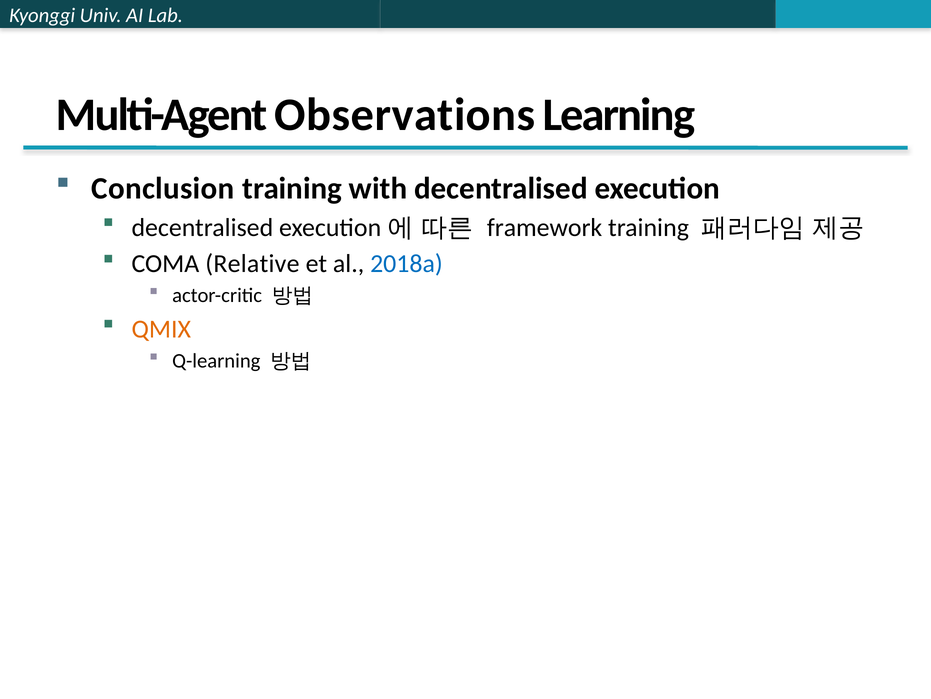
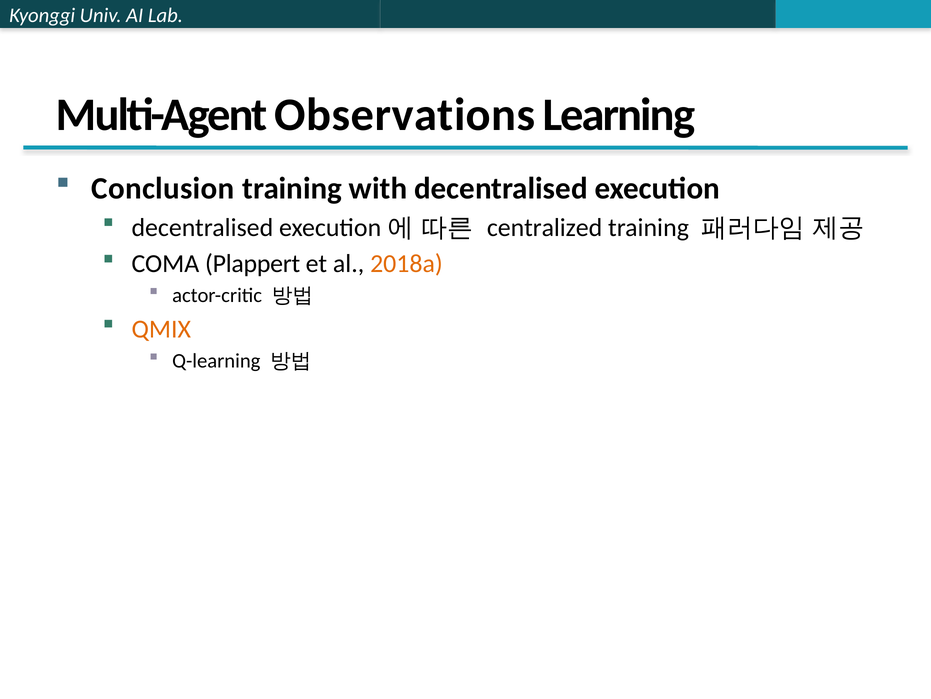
framework: framework -> centralized
Relative: Relative -> Plappert
2018a colour: blue -> orange
